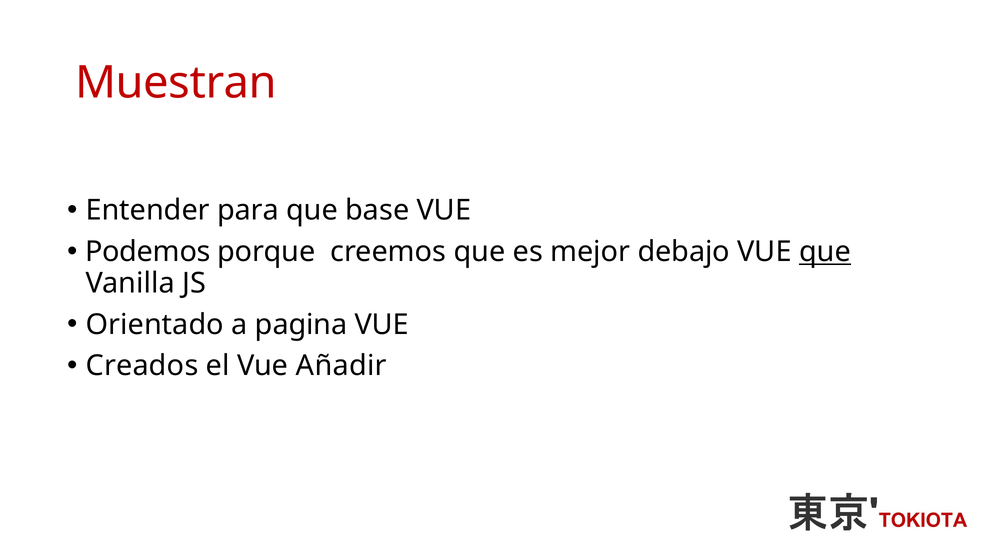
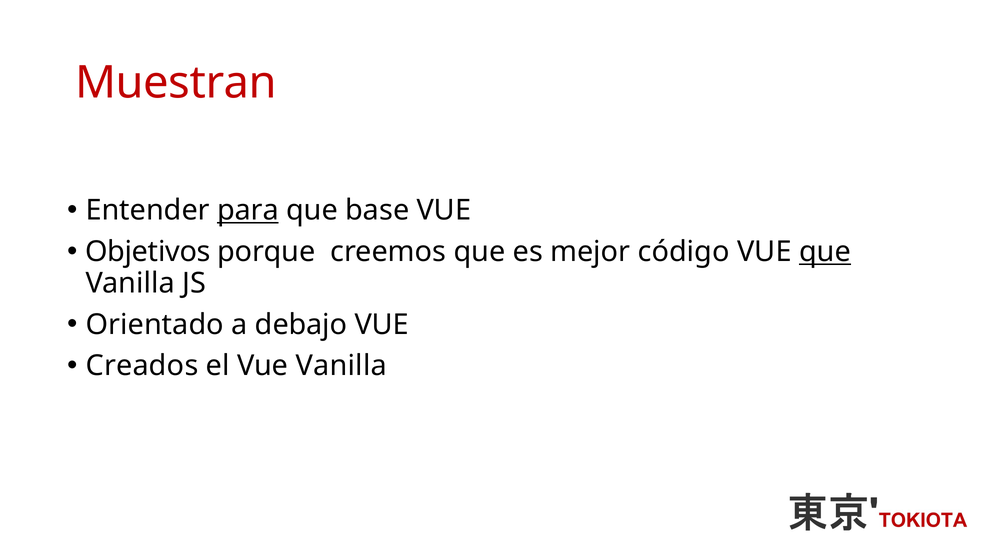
para underline: none -> present
Podemos: Podemos -> Objetivos
debajo: debajo -> código
pagina: pagina -> debajo
Vue Añadir: Añadir -> Vanilla
